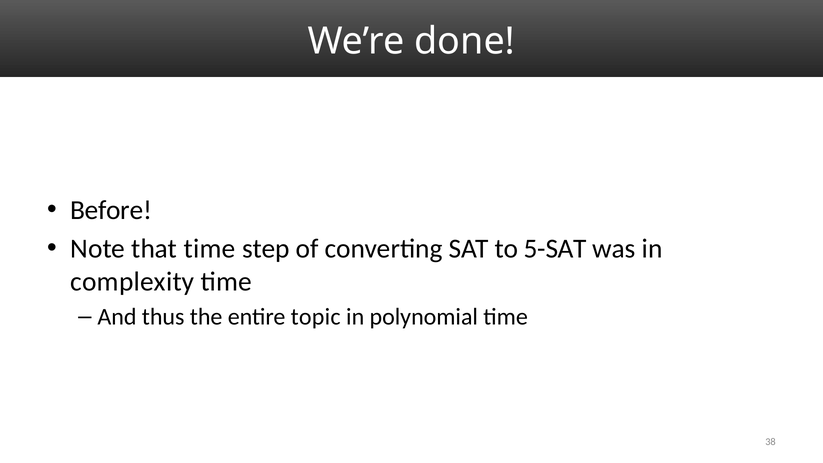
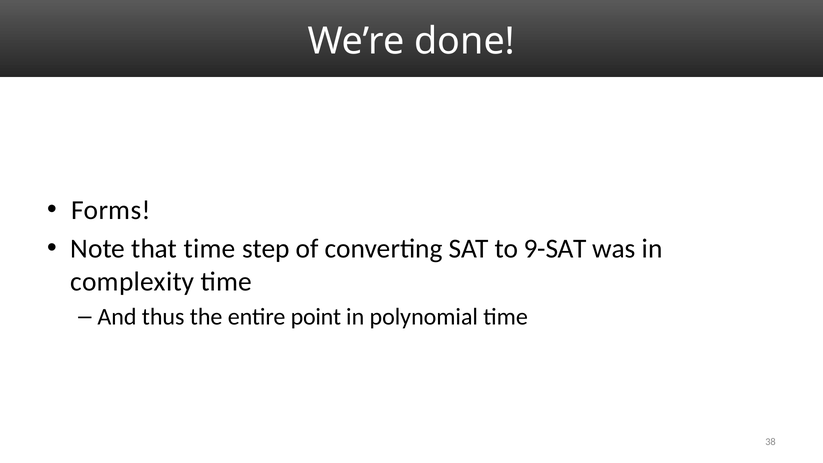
Before: Before -> Forms
5-SAT: 5-SAT -> 9-SAT
topic: topic -> point
